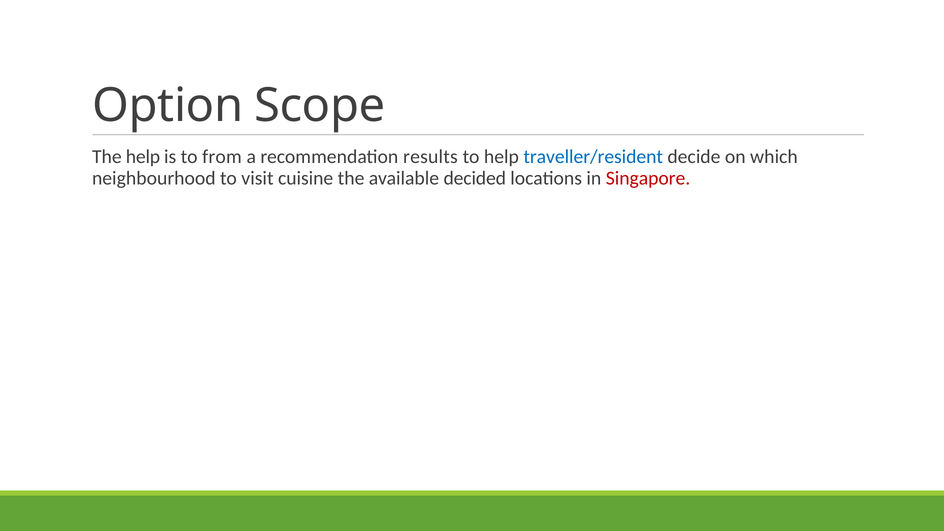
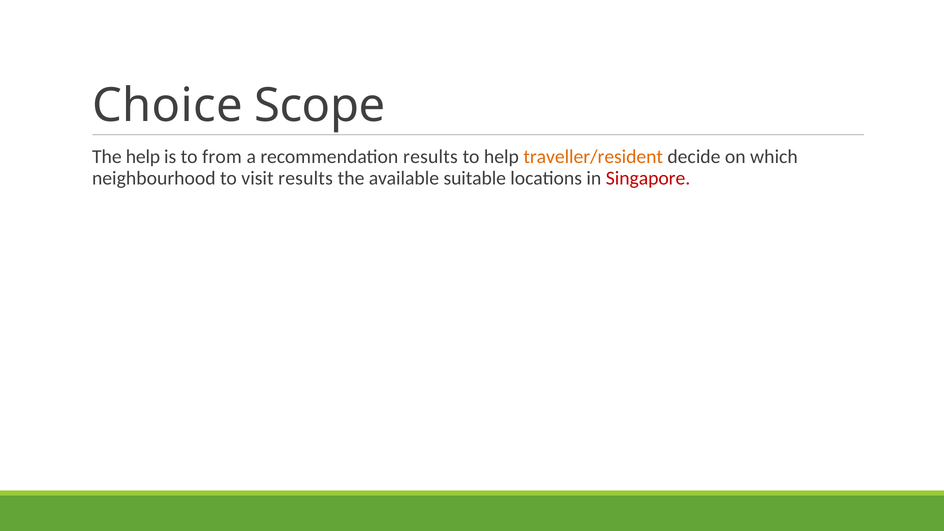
Option: Option -> Choice
traveller/resident colour: blue -> orange
visit cuisine: cuisine -> results
decided: decided -> suitable
